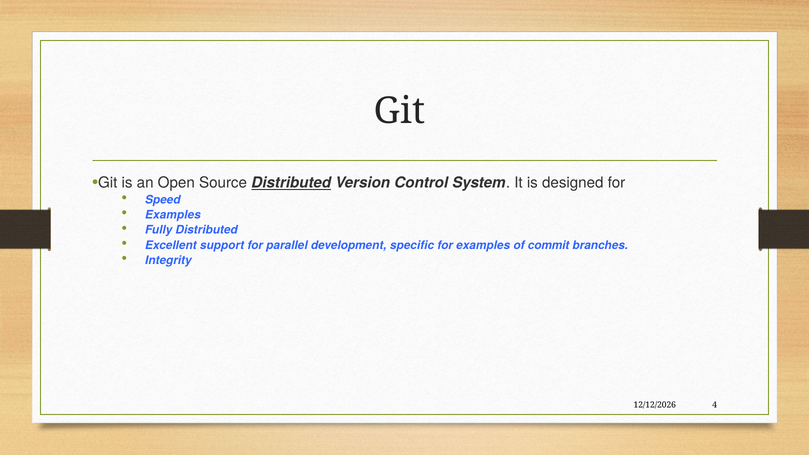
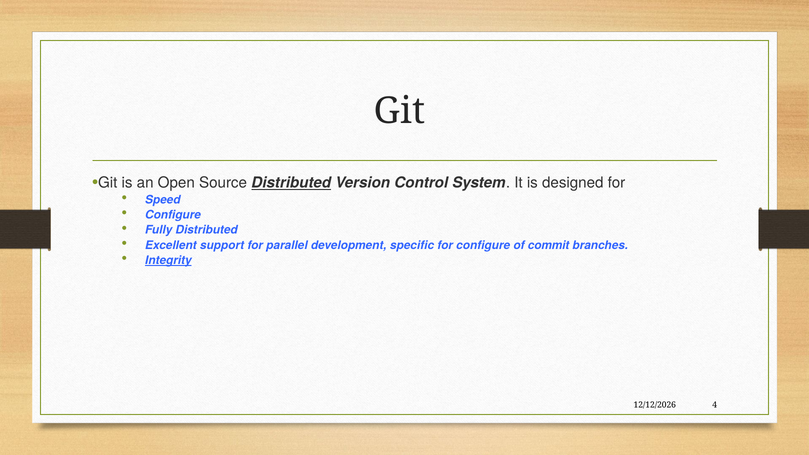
Examples at (173, 215): Examples -> Configure
for examples: examples -> configure
Integrity underline: none -> present
